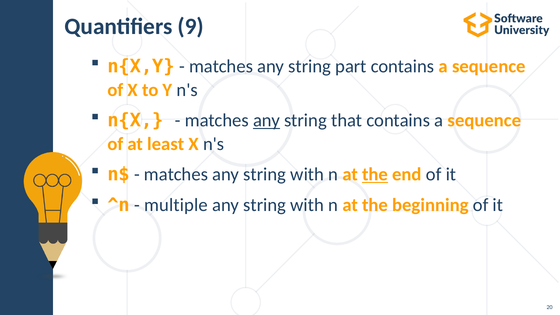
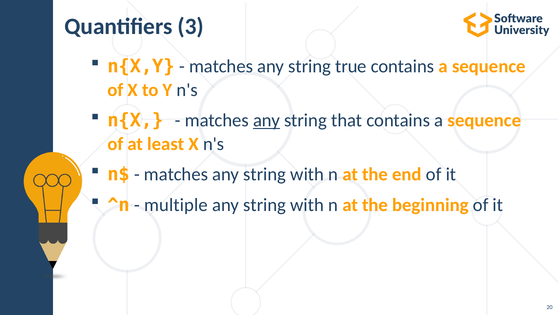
9: 9 -> 3
part: part -> true
the at (375, 174) underline: present -> none
